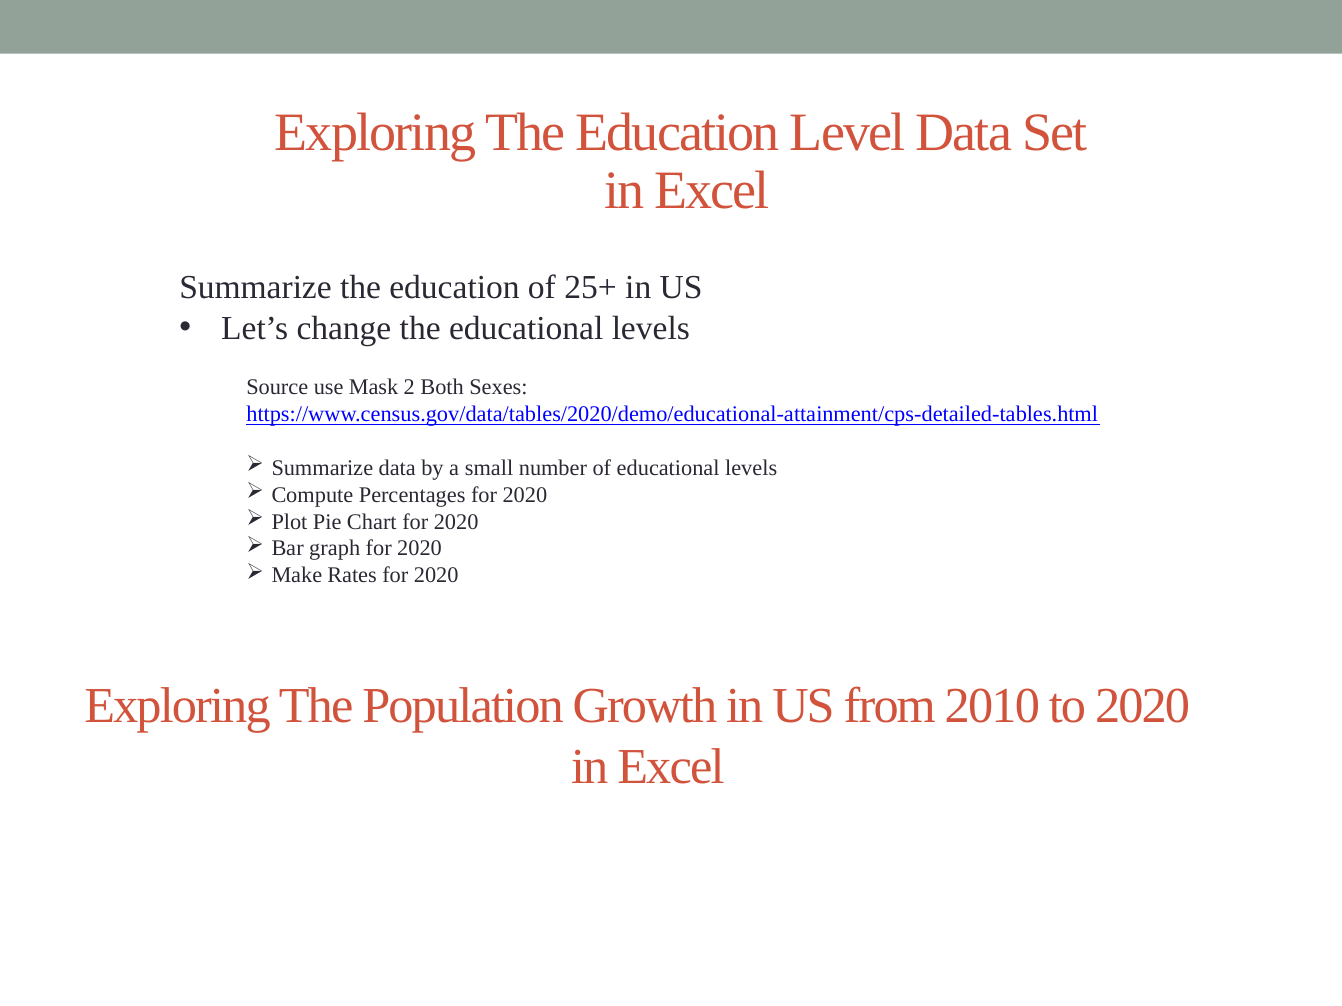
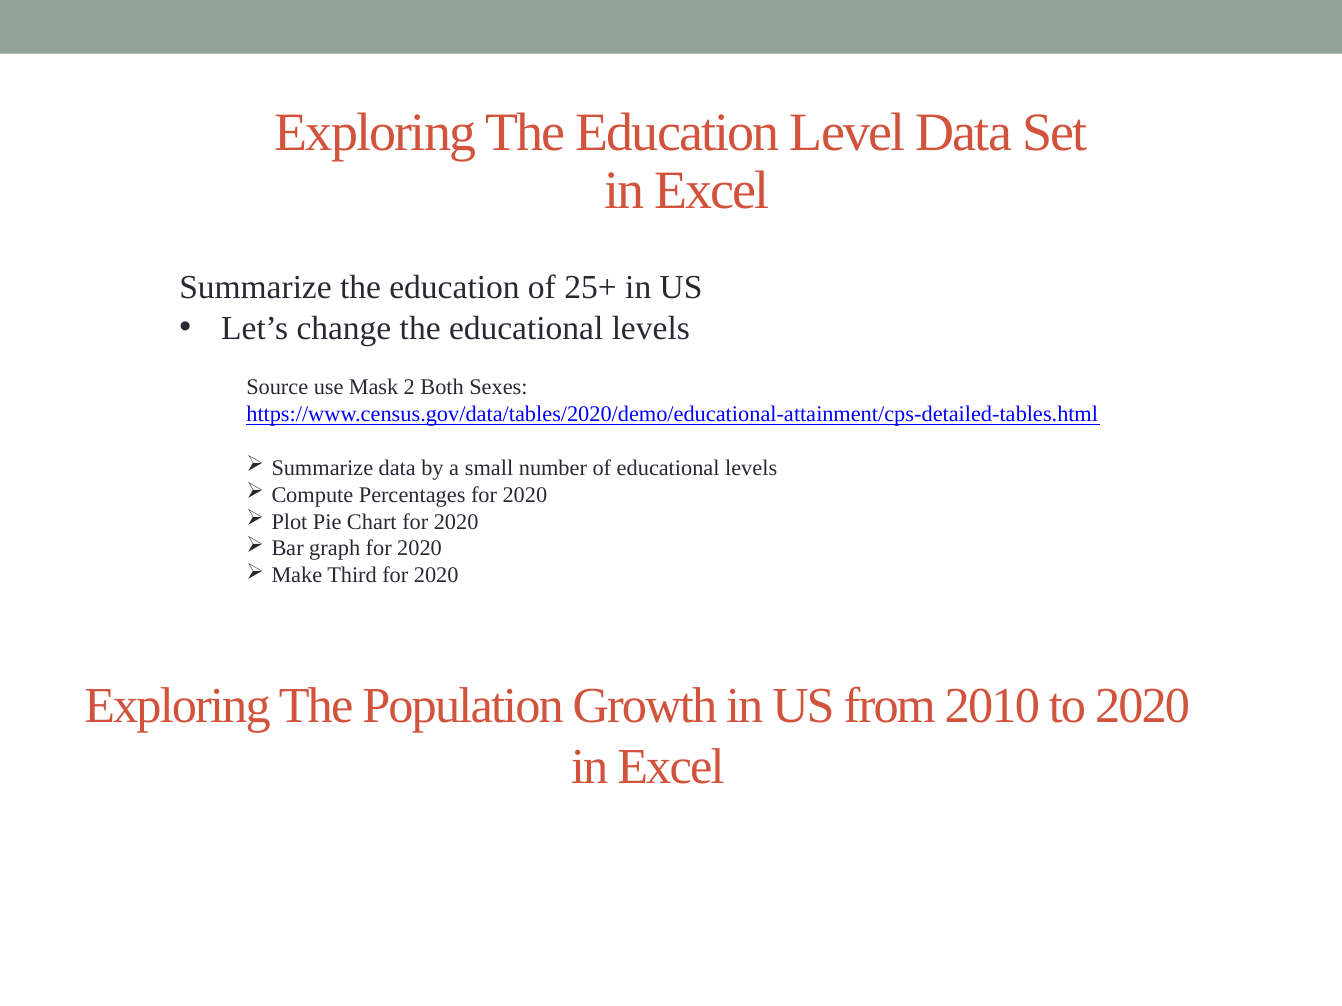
Rates: Rates -> Third
